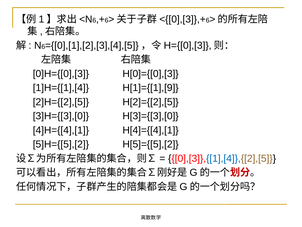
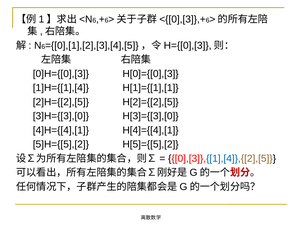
H[1]={[1],[9: H[1]={[1],[9 -> H[1]={[1],[1
